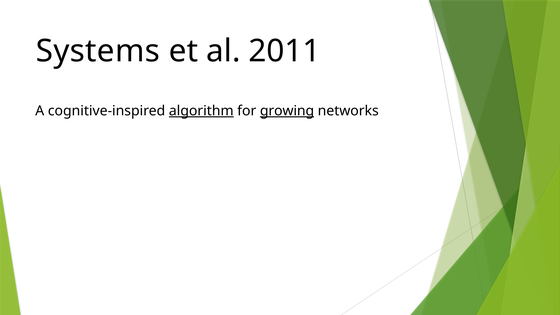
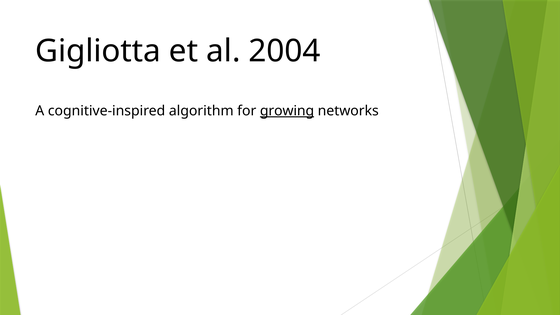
Systems: Systems -> Gigliotta
2011: 2011 -> 2004
algorithm underline: present -> none
